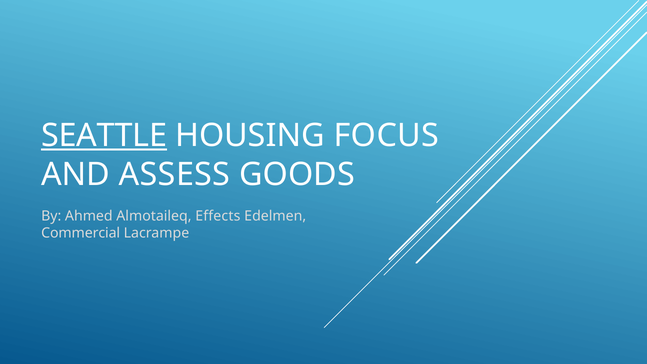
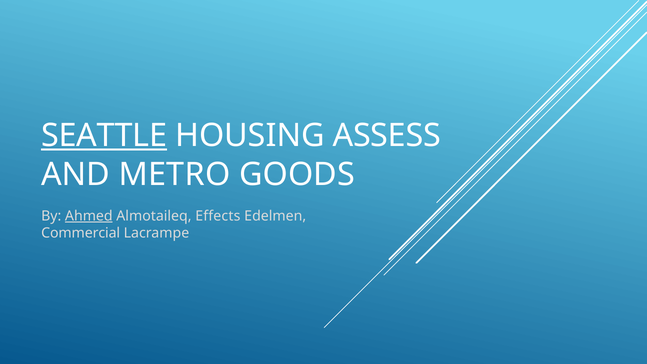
FOCUS: FOCUS -> ASSESS
ASSESS: ASSESS -> METRO
Ahmed underline: none -> present
